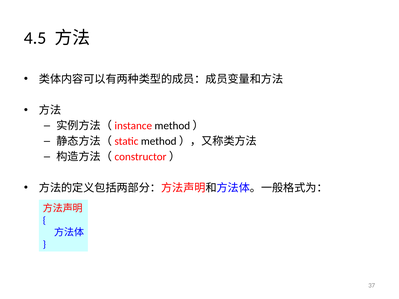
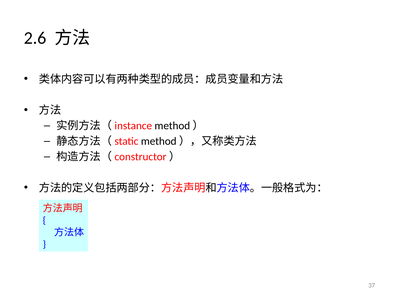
4.5: 4.5 -> 2.6
